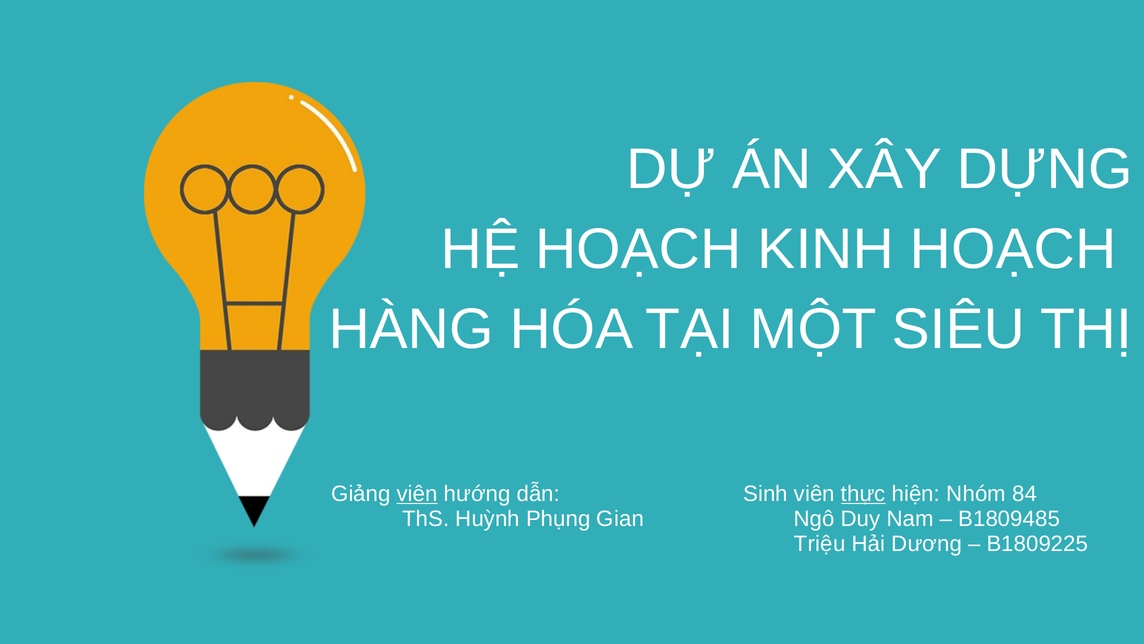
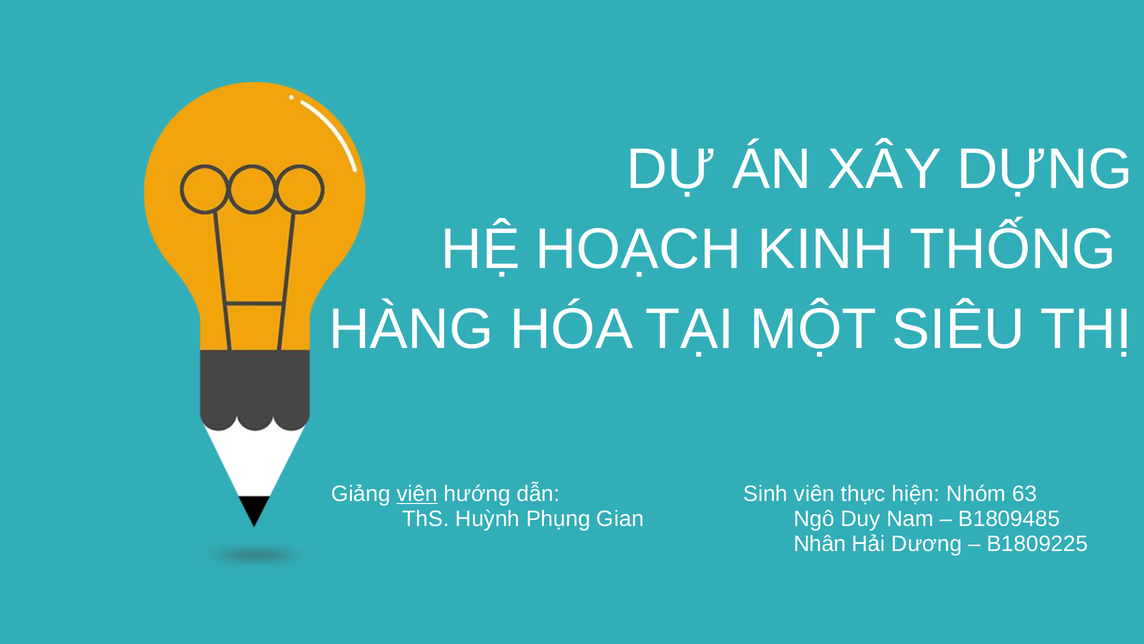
KINH HOẠCH: HOẠCH -> THỐNG
thực underline: present -> none
84: 84 -> 63
Triệu: Triệu -> Nhân
